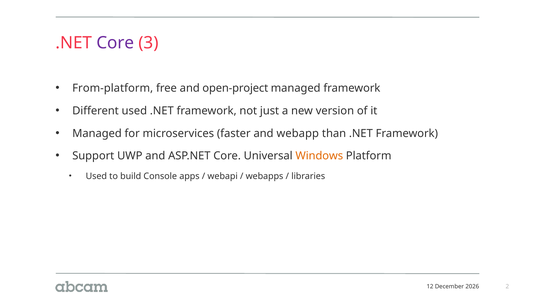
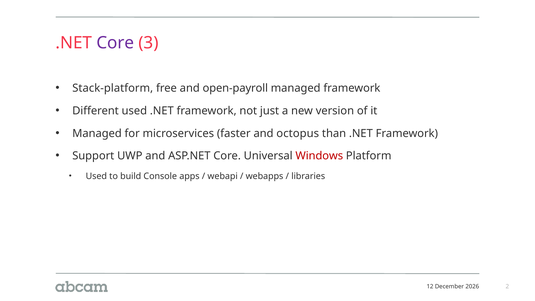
From-platform: From-platform -> Stack-platform
open-project: open-project -> open-payroll
webapp: webapp -> octopus
Windows colour: orange -> red
